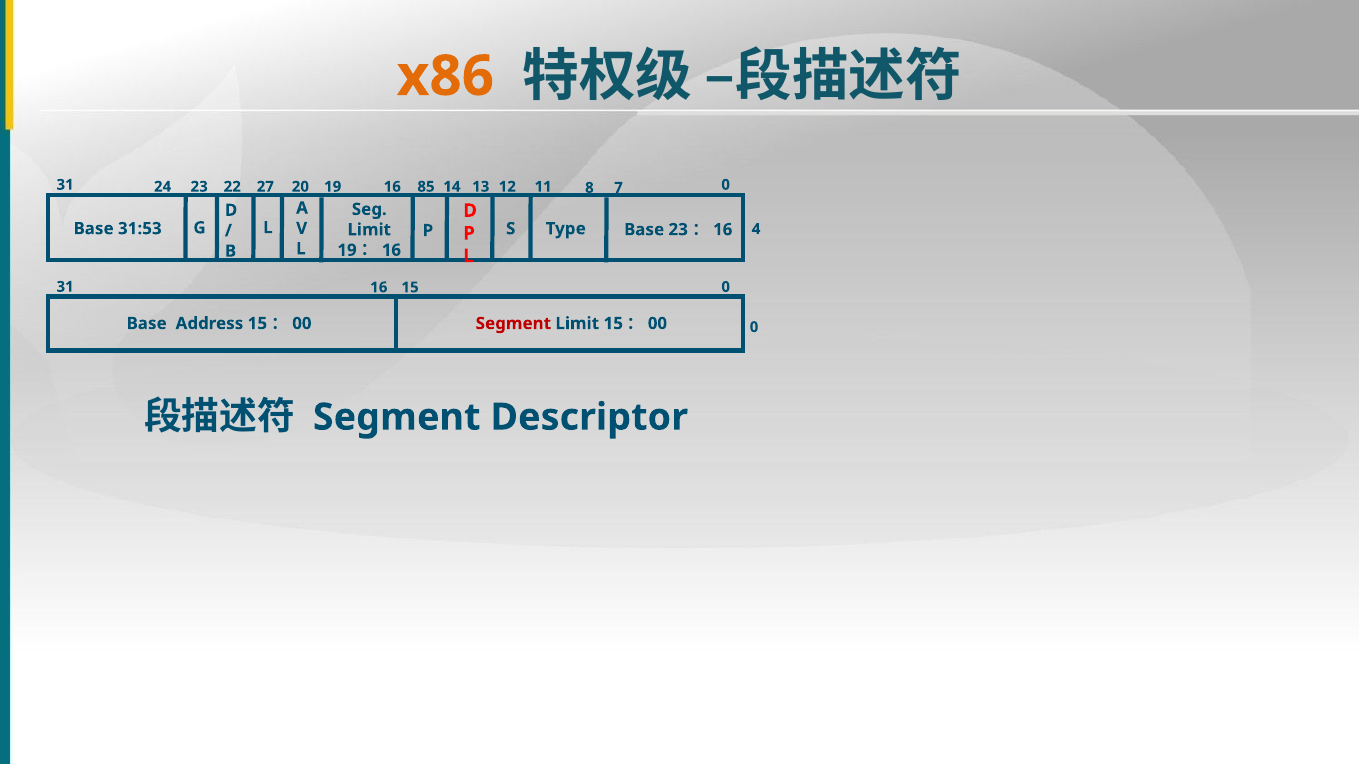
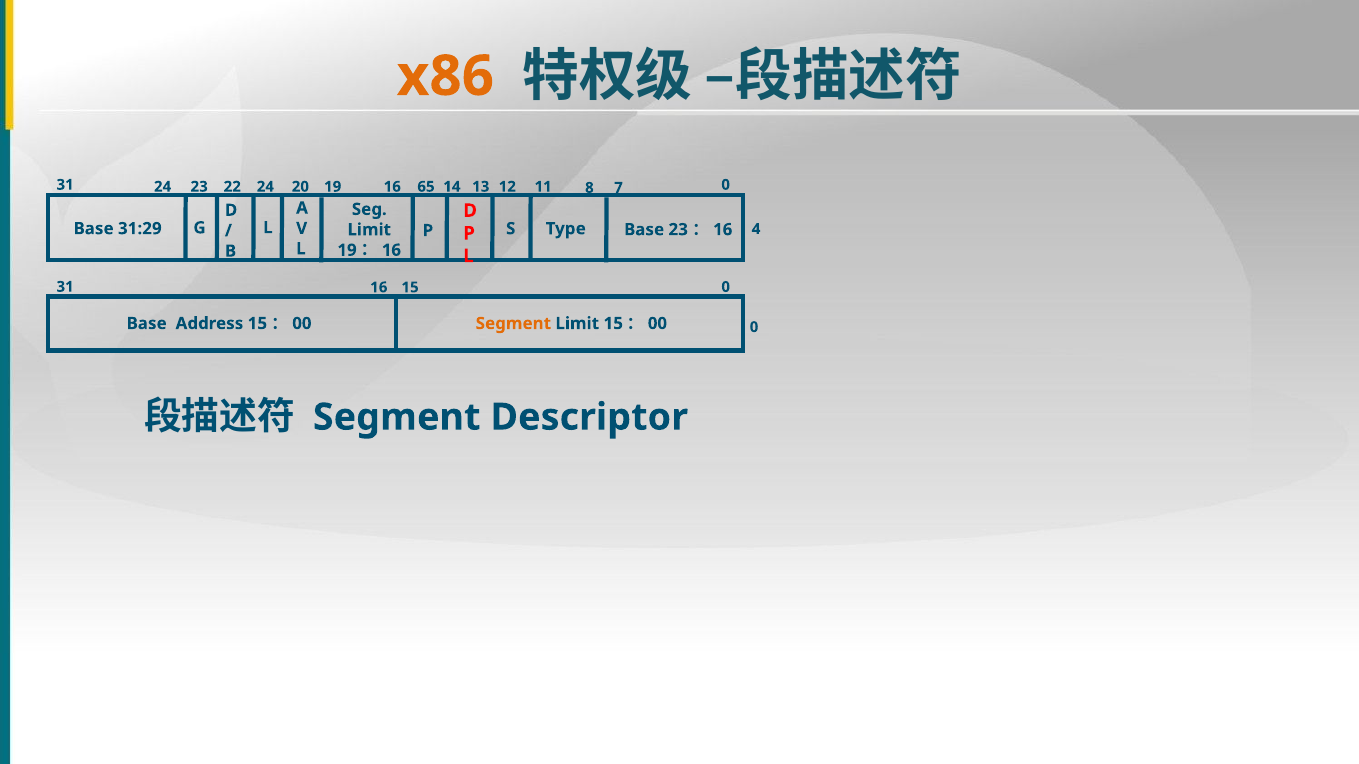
22 27: 27 -> 24
85: 85 -> 65
31:53: 31:53 -> 31:29
Segment at (513, 324) colour: red -> orange
